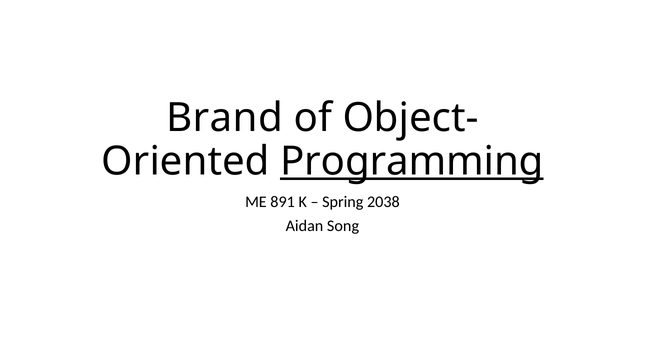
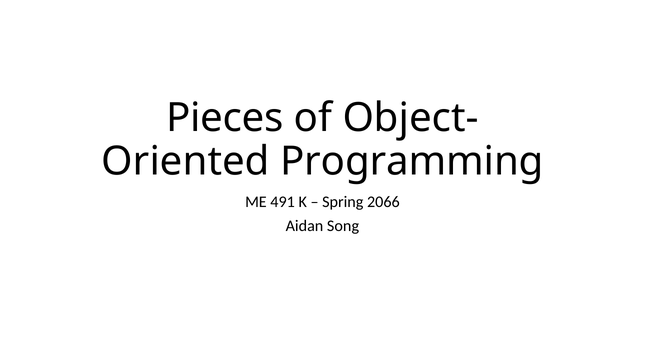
Brand: Brand -> Pieces
Programming underline: present -> none
891: 891 -> 491
2038: 2038 -> 2066
